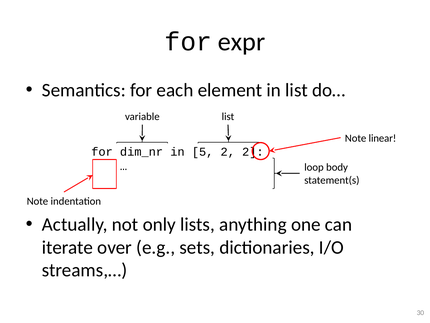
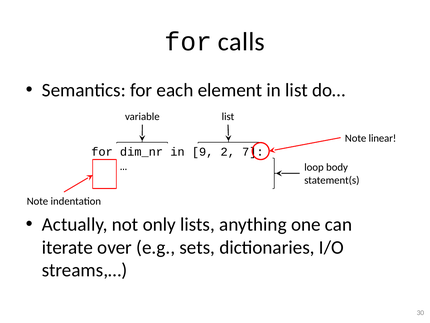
expr: expr -> calls
5: 5 -> 9
2 2: 2 -> 7
